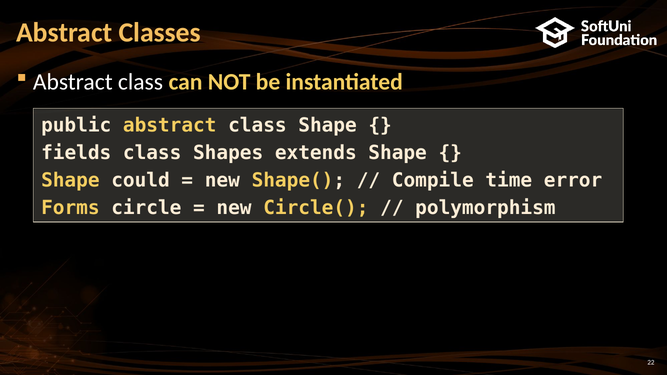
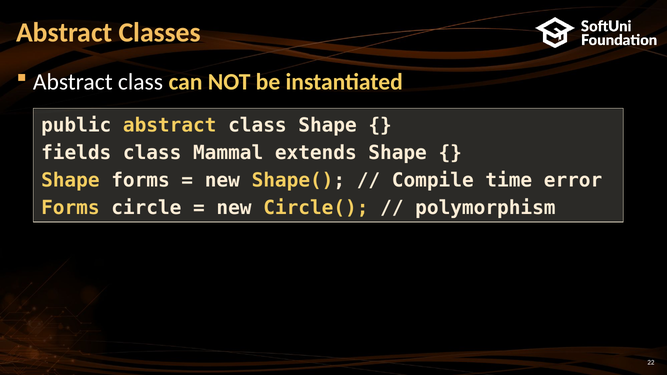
Shapes: Shapes -> Mammal
Shape could: could -> forms
